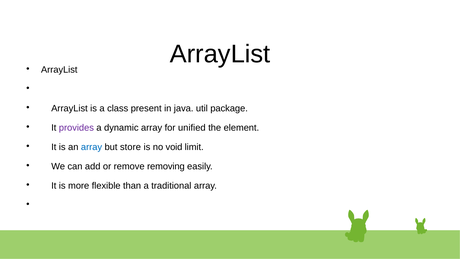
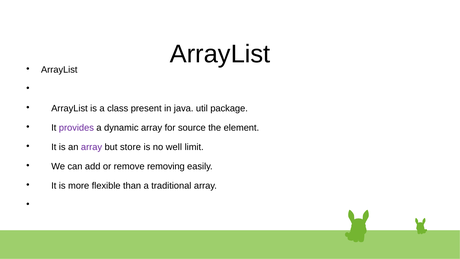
unified: unified -> source
array at (92, 147) colour: blue -> purple
void: void -> well
